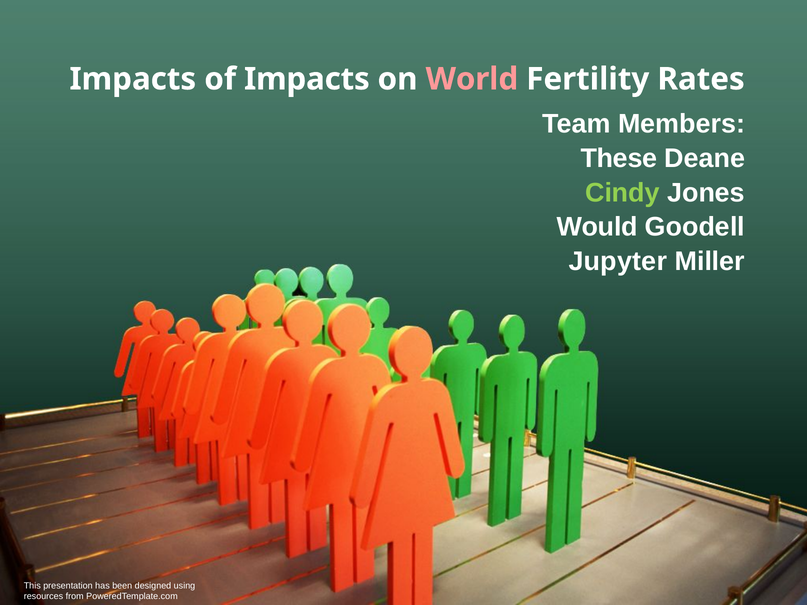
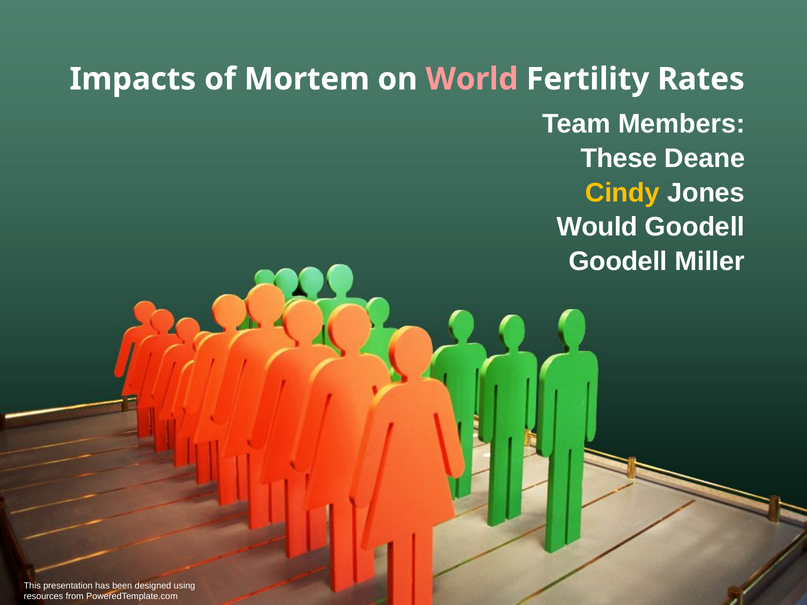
of Impacts: Impacts -> Mortem
Cindy colour: light green -> yellow
Jupyter at (618, 262): Jupyter -> Goodell
